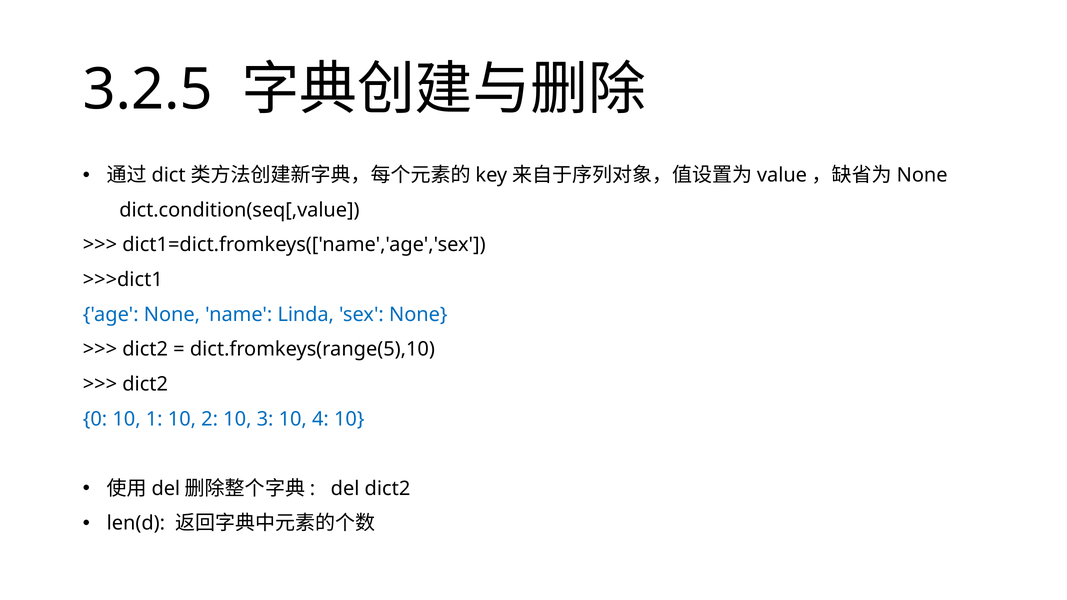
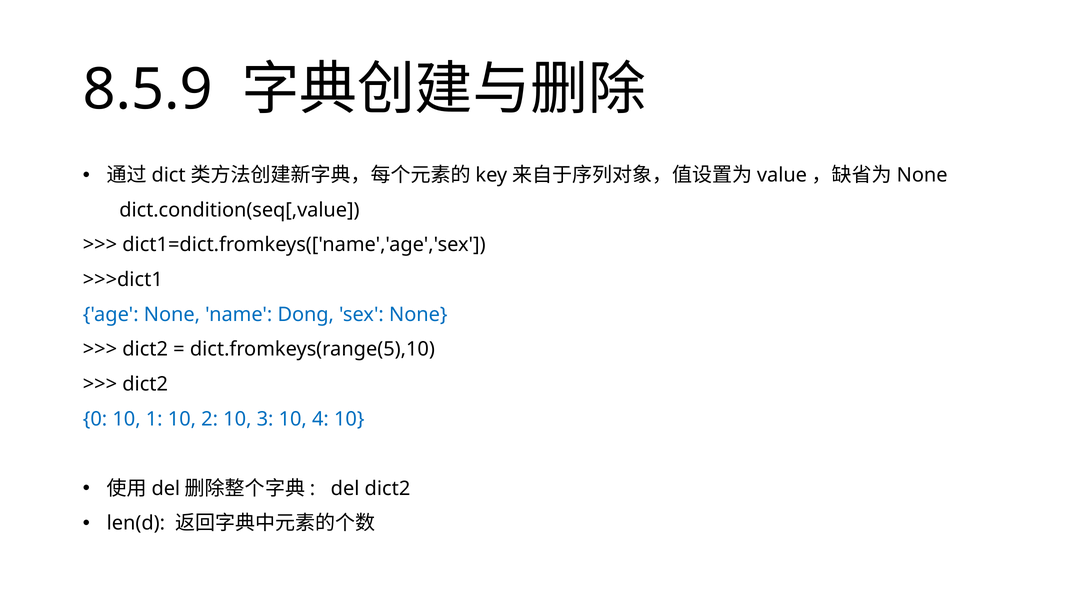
3.2.5: 3.2.5 -> 8.5.9
Linda: Linda -> Dong
